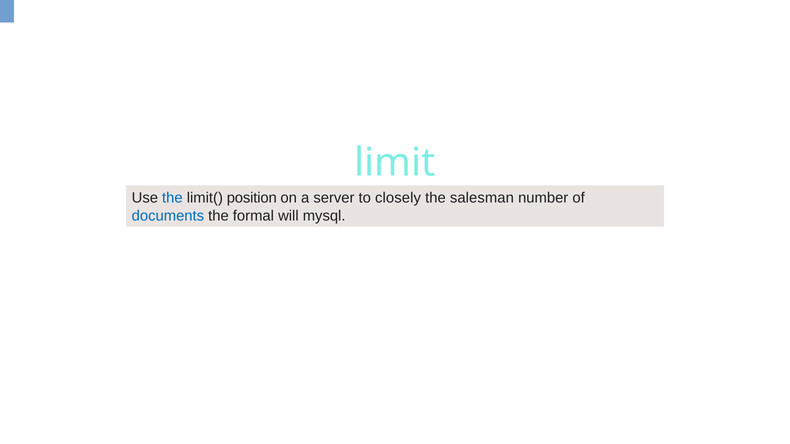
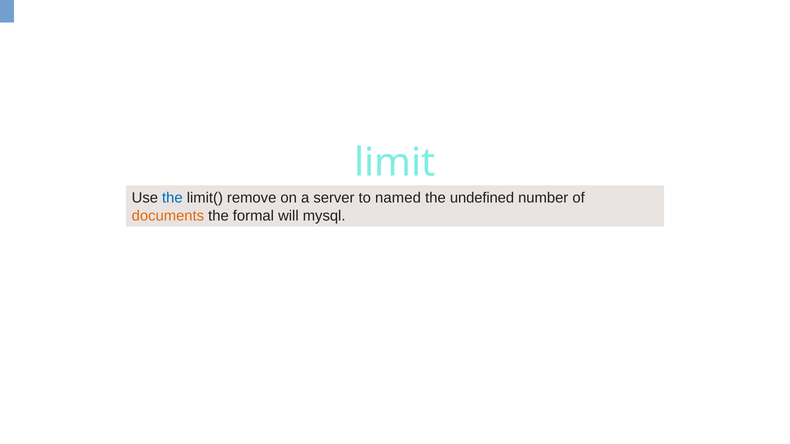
position: position -> remove
closely: closely -> named
salesman: salesman -> undefined
documents colour: blue -> orange
